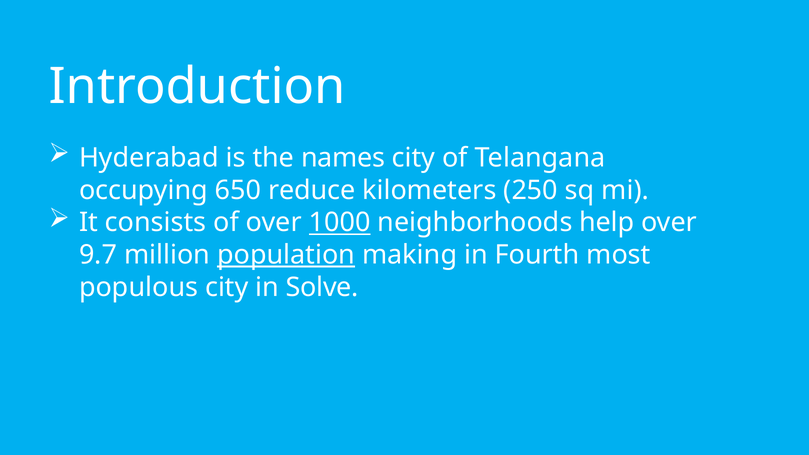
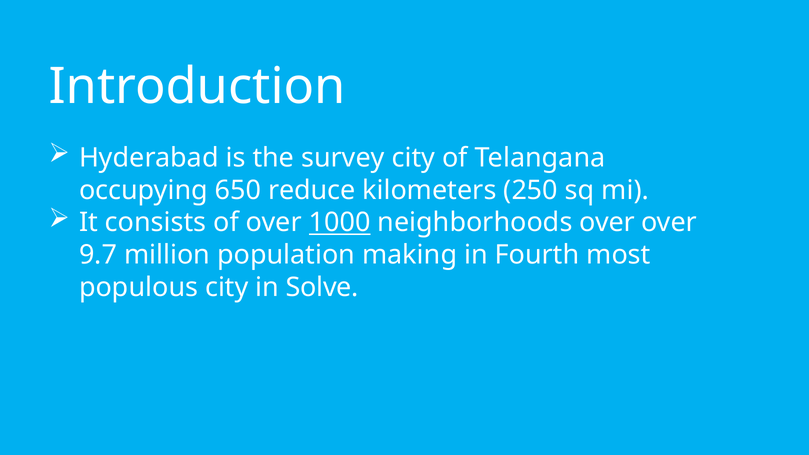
names: names -> survey
neighborhoods help: help -> over
population underline: present -> none
